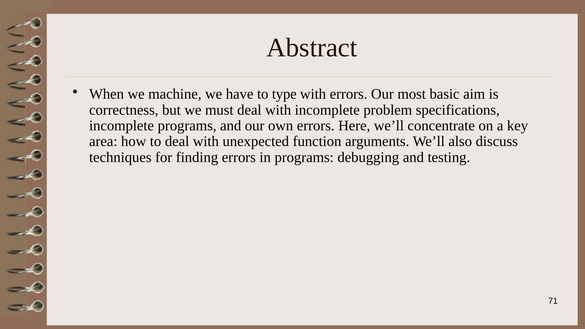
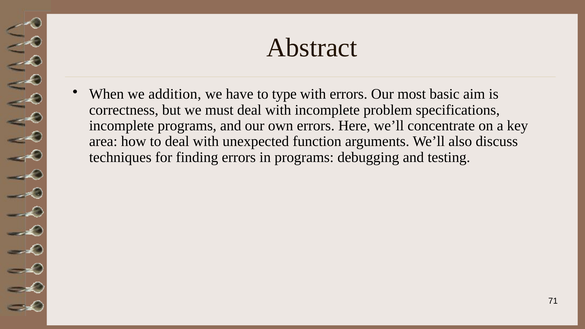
machine: machine -> addition
